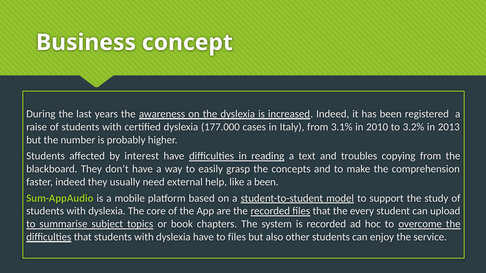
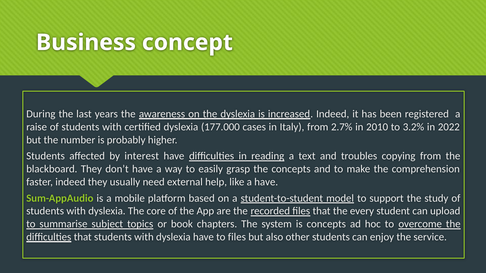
3.1%: 3.1% -> 2.7%
2013: 2013 -> 2022
a been: been -> have
is recorded: recorded -> concepts
